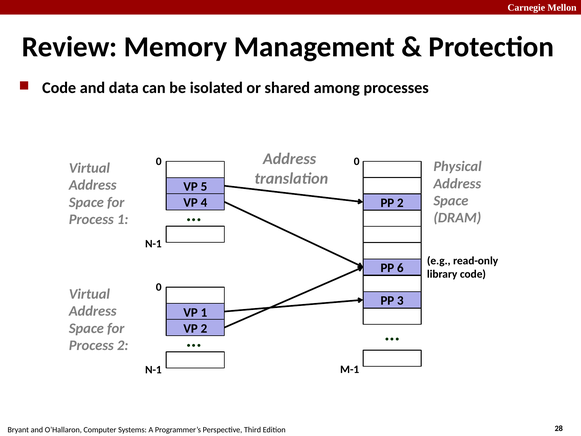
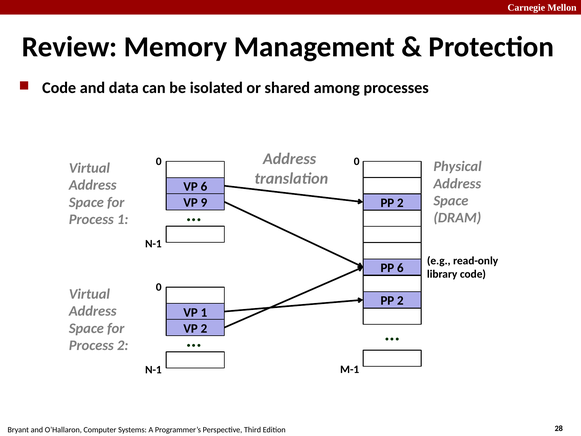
VP 5: 5 -> 6
4: 4 -> 9
3 at (400, 301): 3 -> 2
